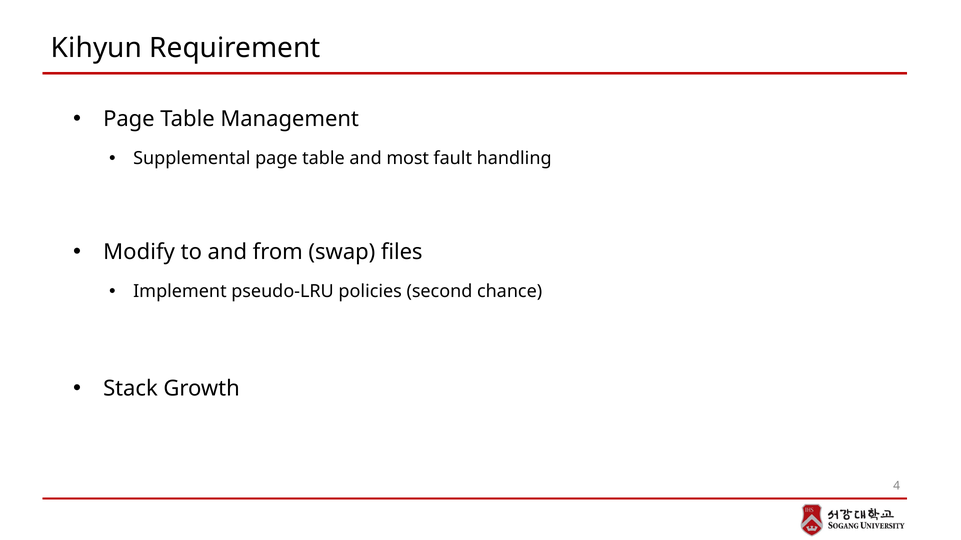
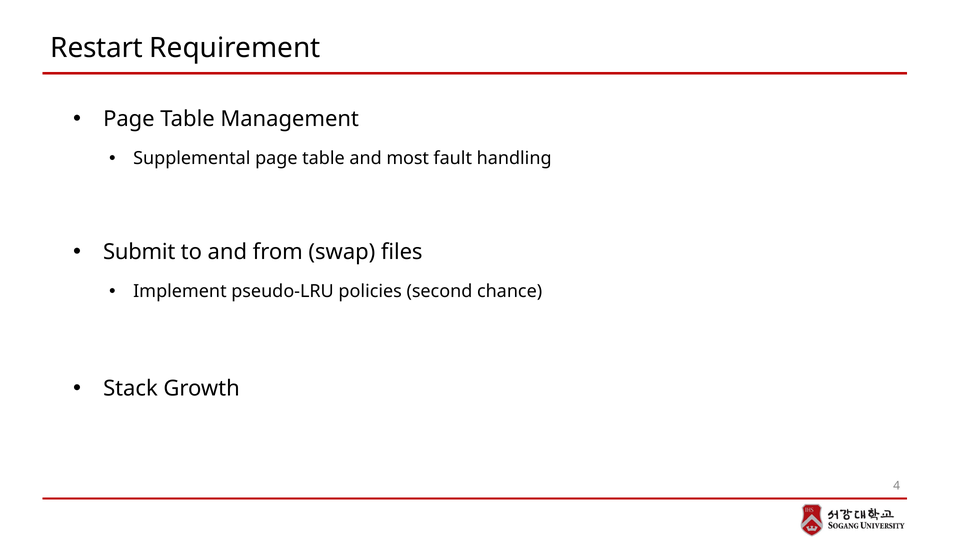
Kihyun: Kihyun -> Restart
Modify: Modify -> Submit
